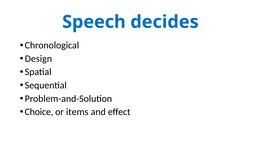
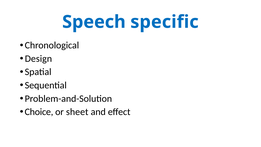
decides: decides -> specific
items: items -> sheet
